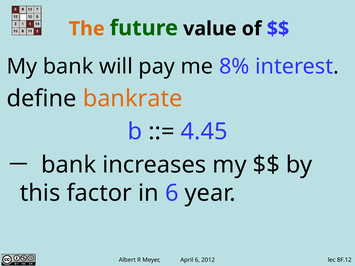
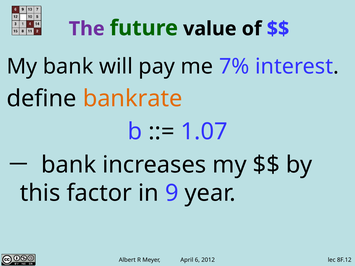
The colour: orange -> purple
8%: 8% -> 7%
4.45: 4.45 -> 1.07
in 6: 6 -> 9
